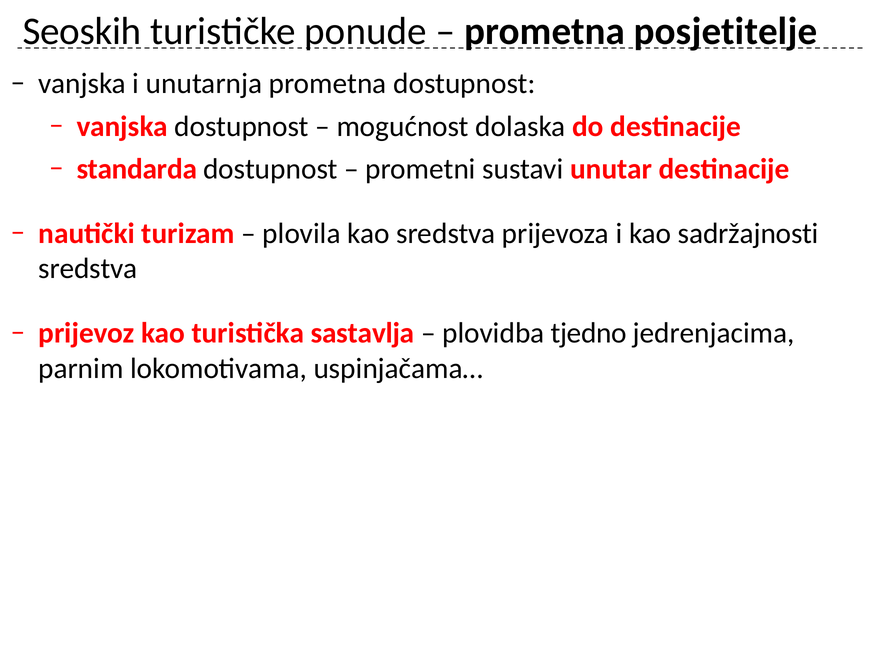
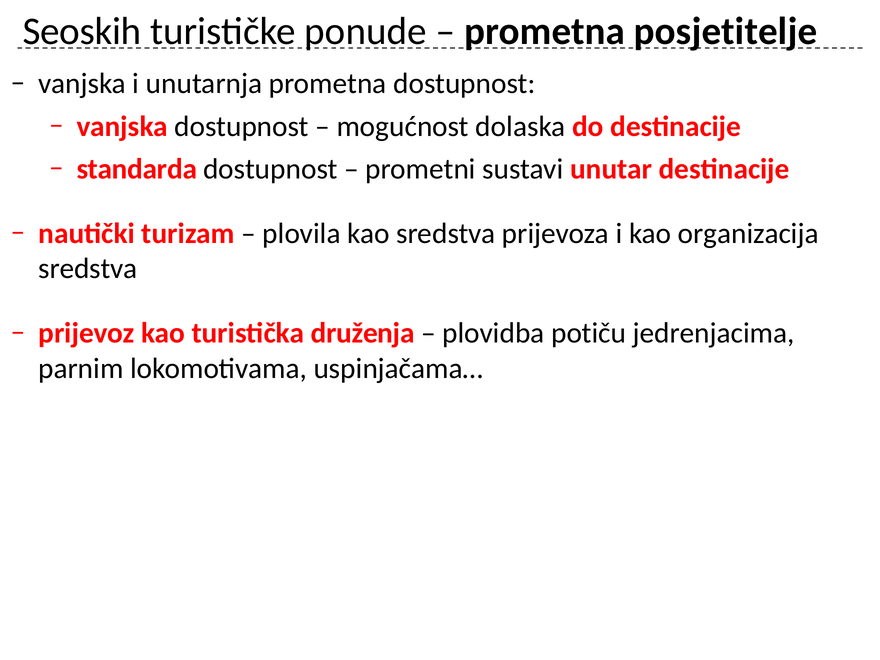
sadržajnosti: sadržajnosti -> organizacija
sastavlja: sastavlja -> druženja
tjedno: tjedno -> potiču
